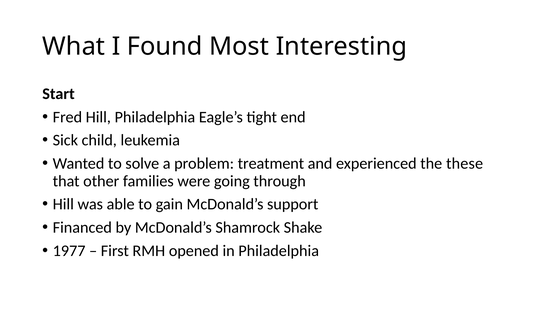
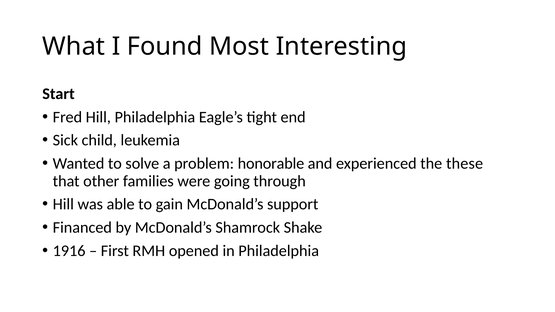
treatment: treatment -> honorable
1977: 1977 -> 1916
